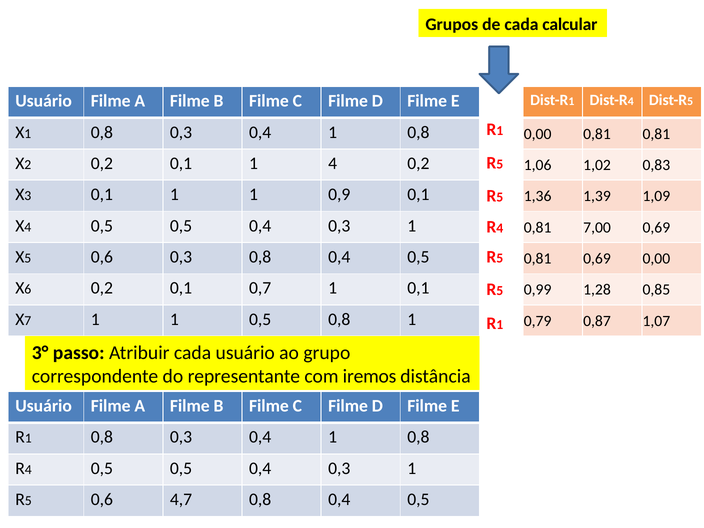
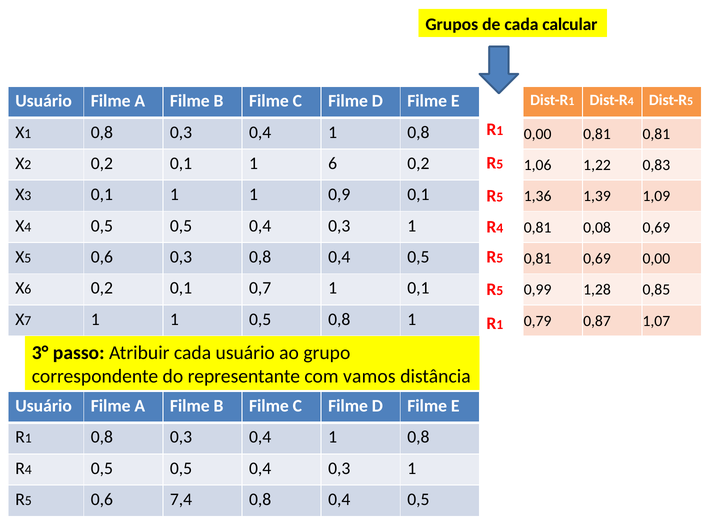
1 4: 4 -> 6
1,02: 1,02 -> 1,22
7,00: 7,00 -> 0,08
iremos: iremos -> vamos
4,7: 4,7 -> 7,4
